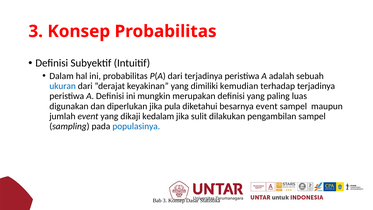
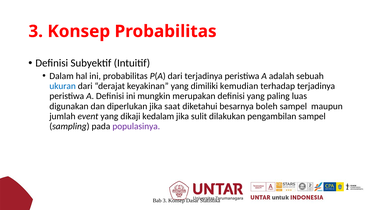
pula: pula -> saat
besarnya event: event -> boleh
populasinya colour: blue -> purple
